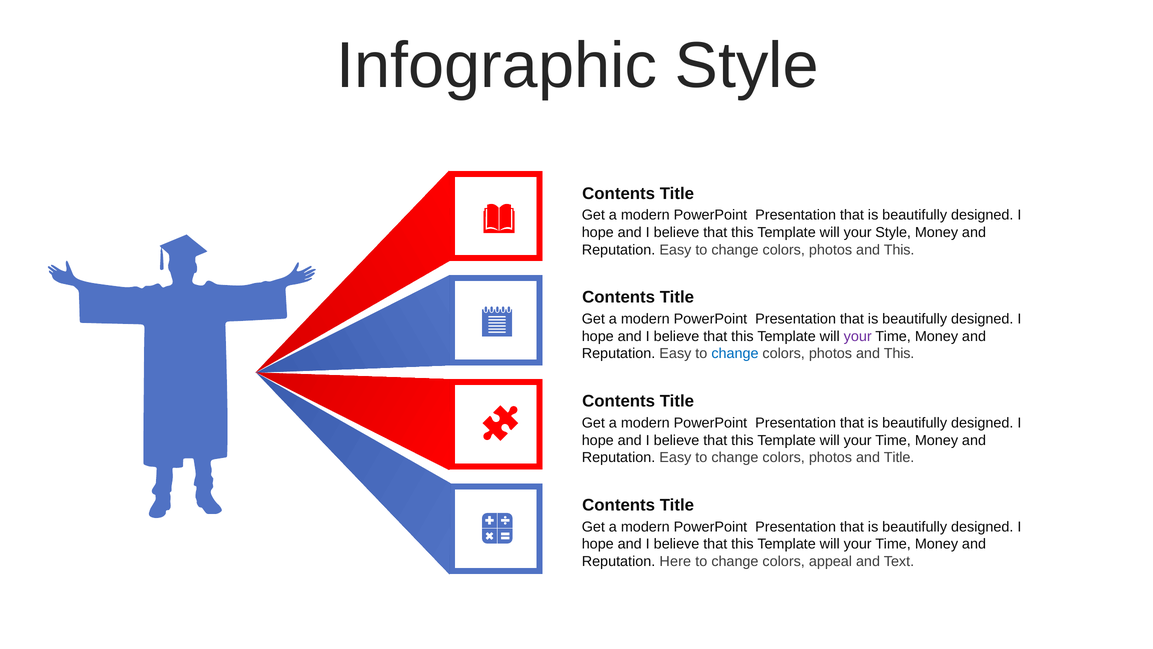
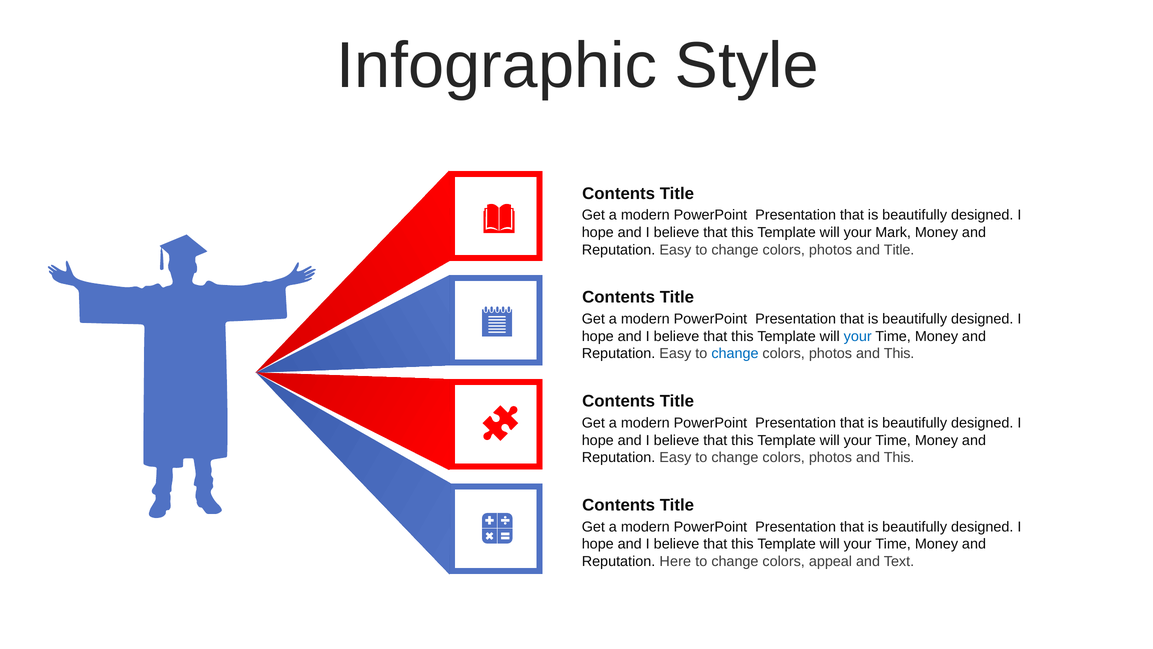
your Style: Style -> Mark
This at (899, 250): This -> Title
your at (858, 336) colour: purple -> blue
Title at (899, 457): Title -> This
